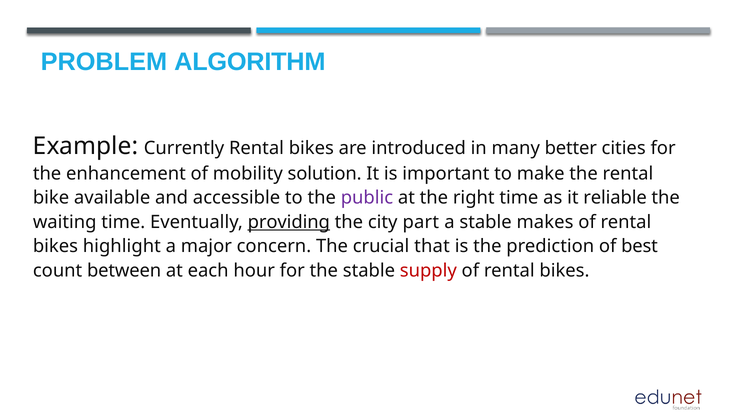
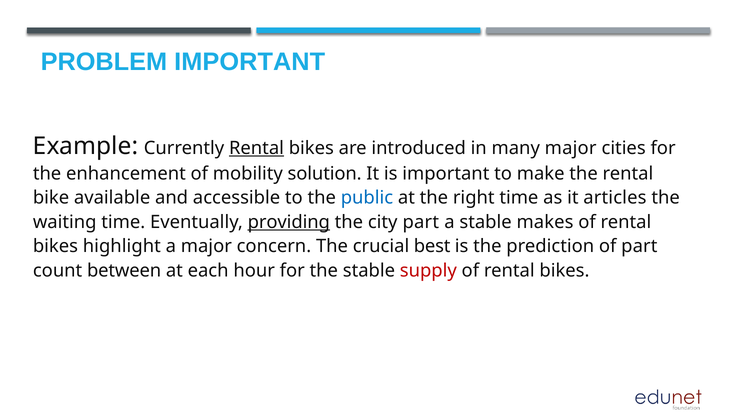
PROBLEM ALGORITHM: ALGORITHM -> IMPORTANT
Rental at (256, 148) underline: none -> present
many better: better -> major
public colour: purple -> blue
reliable: reliable -> articles
that: that -> best
of best: best -> part
